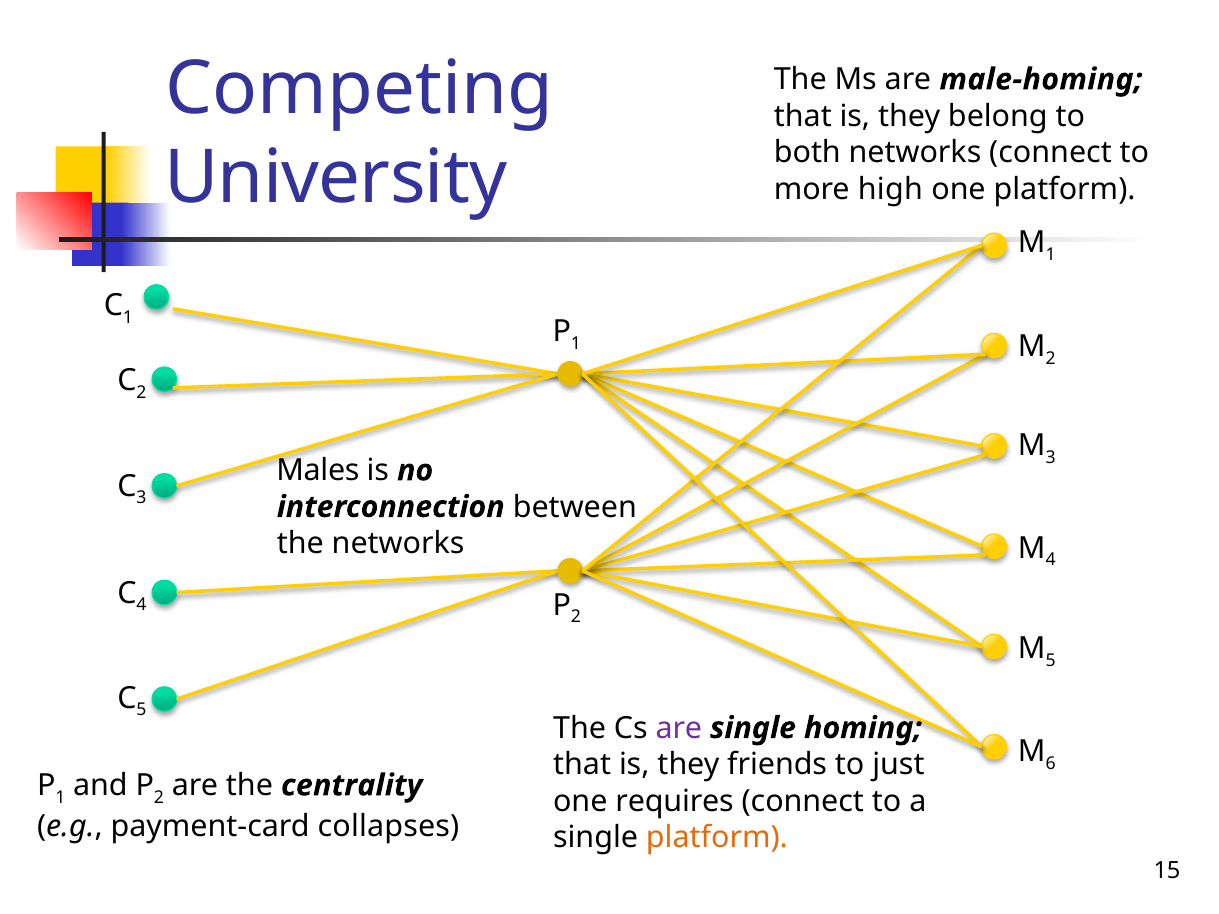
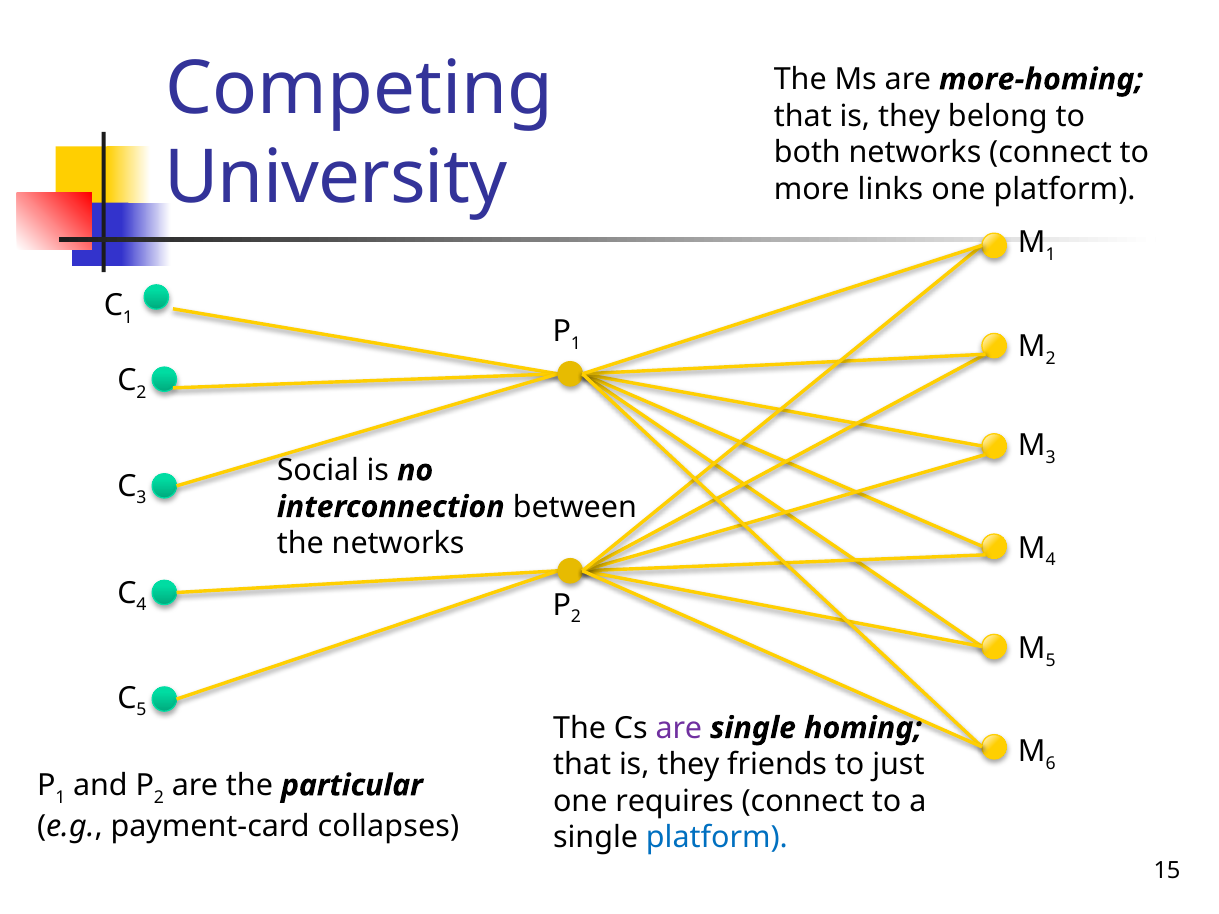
male-homing: male-homing -> more-homing
high: high -> links
Males: Males -> Social
centrality: centrality -> particular
platform at (717, 838) colour: orange -> blue
